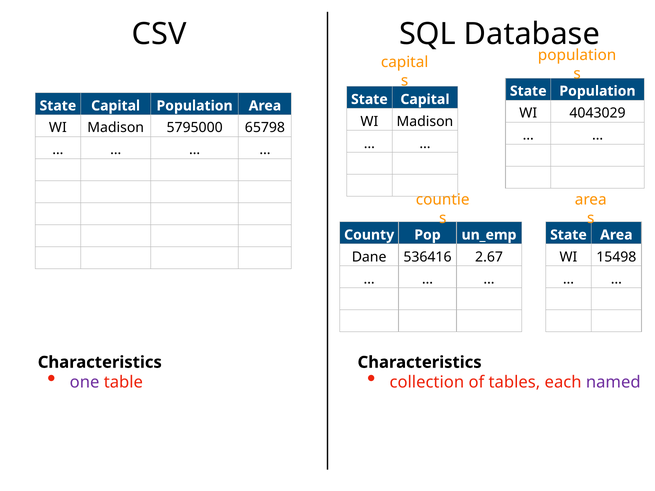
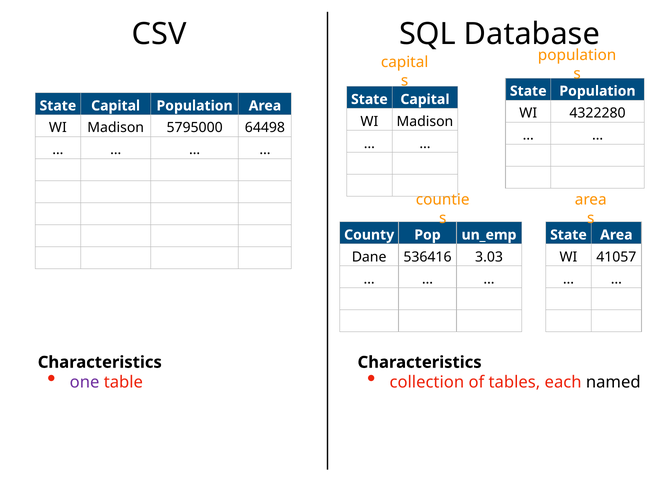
4043029: 4043029 -> 4322280
65798: 65798 -> 64498
2.67: 2.67 -> 3.03
15498: 15498 -> 41057
named colour: purple -> black
